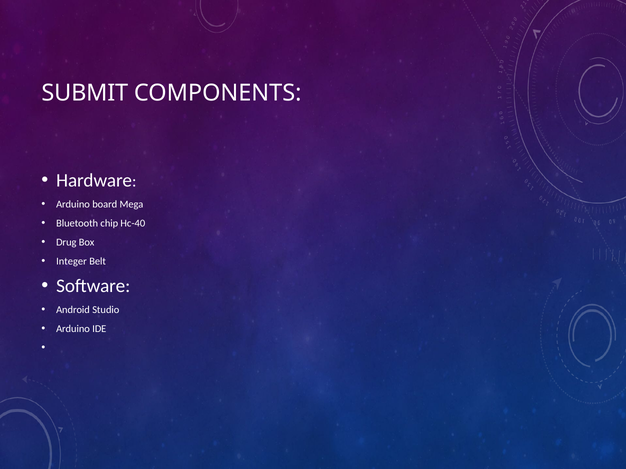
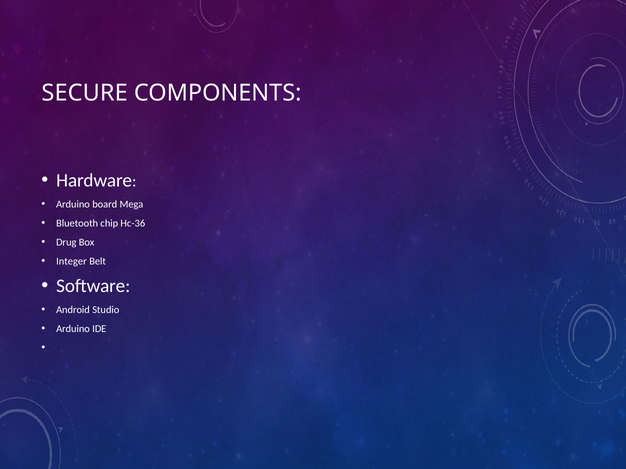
SUBMIT: SUBMIT -> SECURE
Hc-40: Hc-40 -> Hc-36
